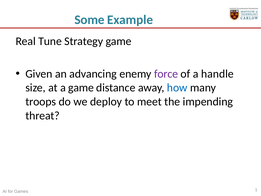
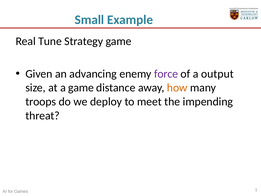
Some: Some -> Small
handle: handle -> output
how colour: blue -> orange
